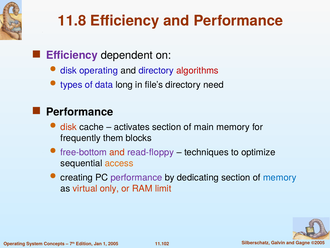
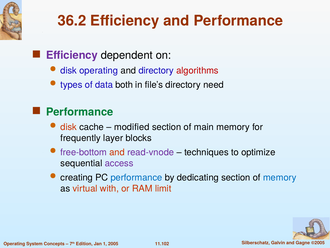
11.8: 11.8 -> 36.2
long: long -> both
Performance at (80, 112) colour: black -> green
activates: activates -> modified
them: them -> layer
read-floppy: read-floppy -> read-vnode
access colour: orange -> purple
performance at (136, 177) colour: purple -> blue
only: only -> with
